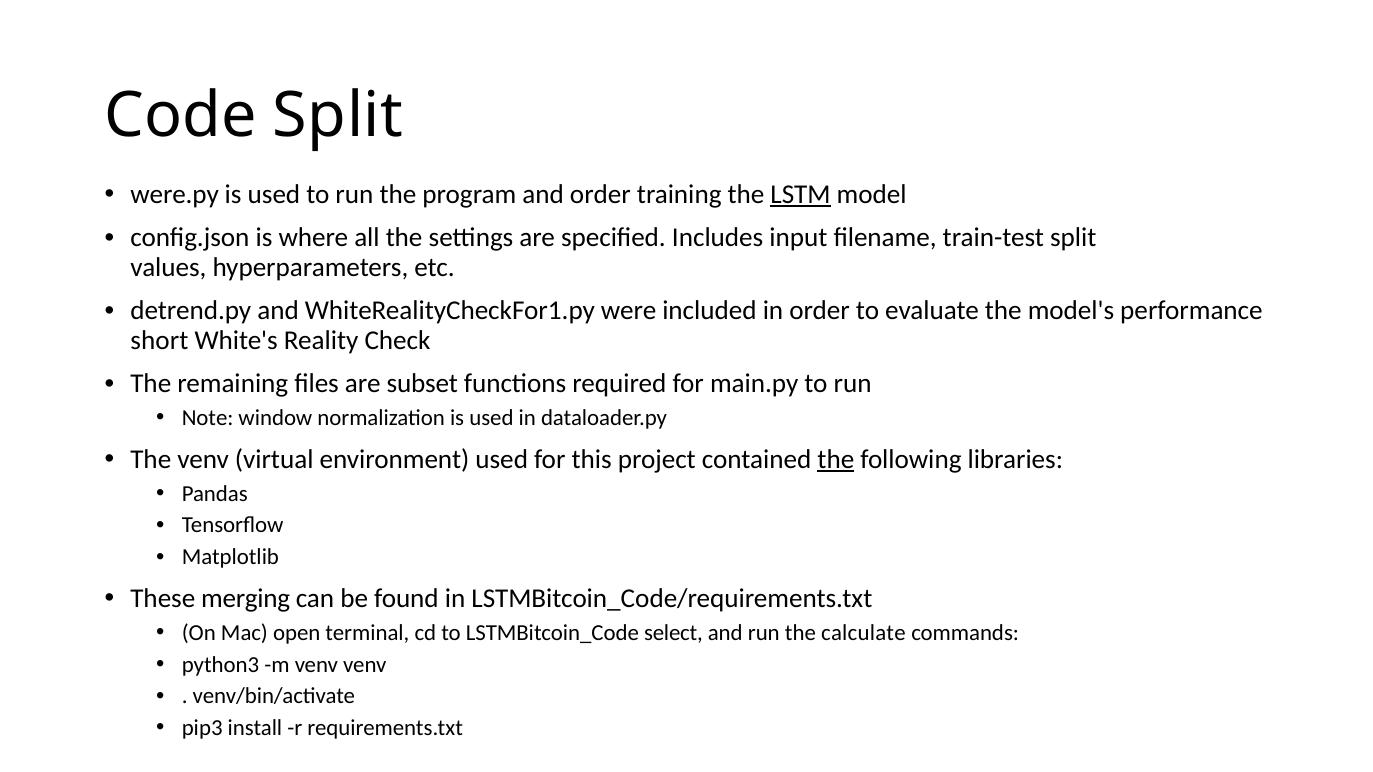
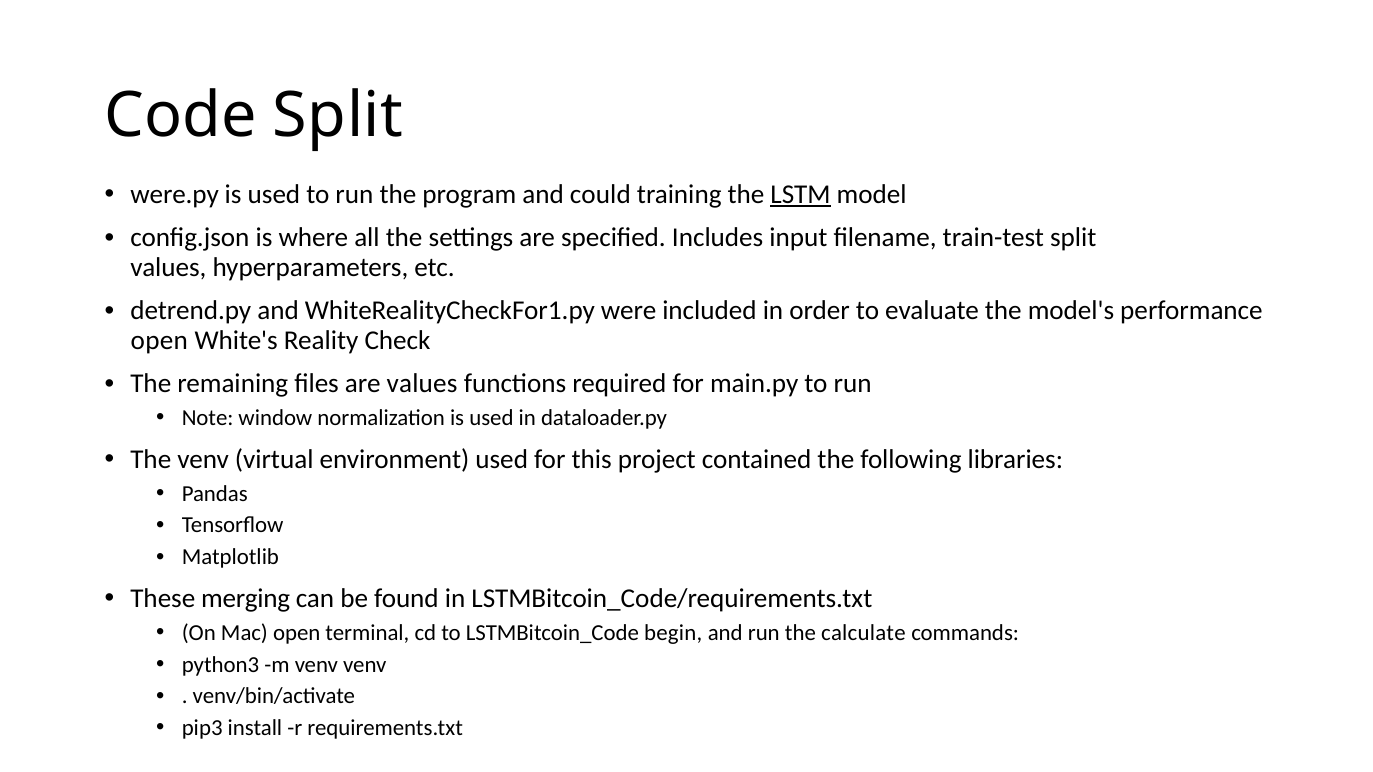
and order: order -> could
short at (159, 340): short -> open
are subset: subset -> values
the at (836, 460) underline: present -> none
select: select -> begin
